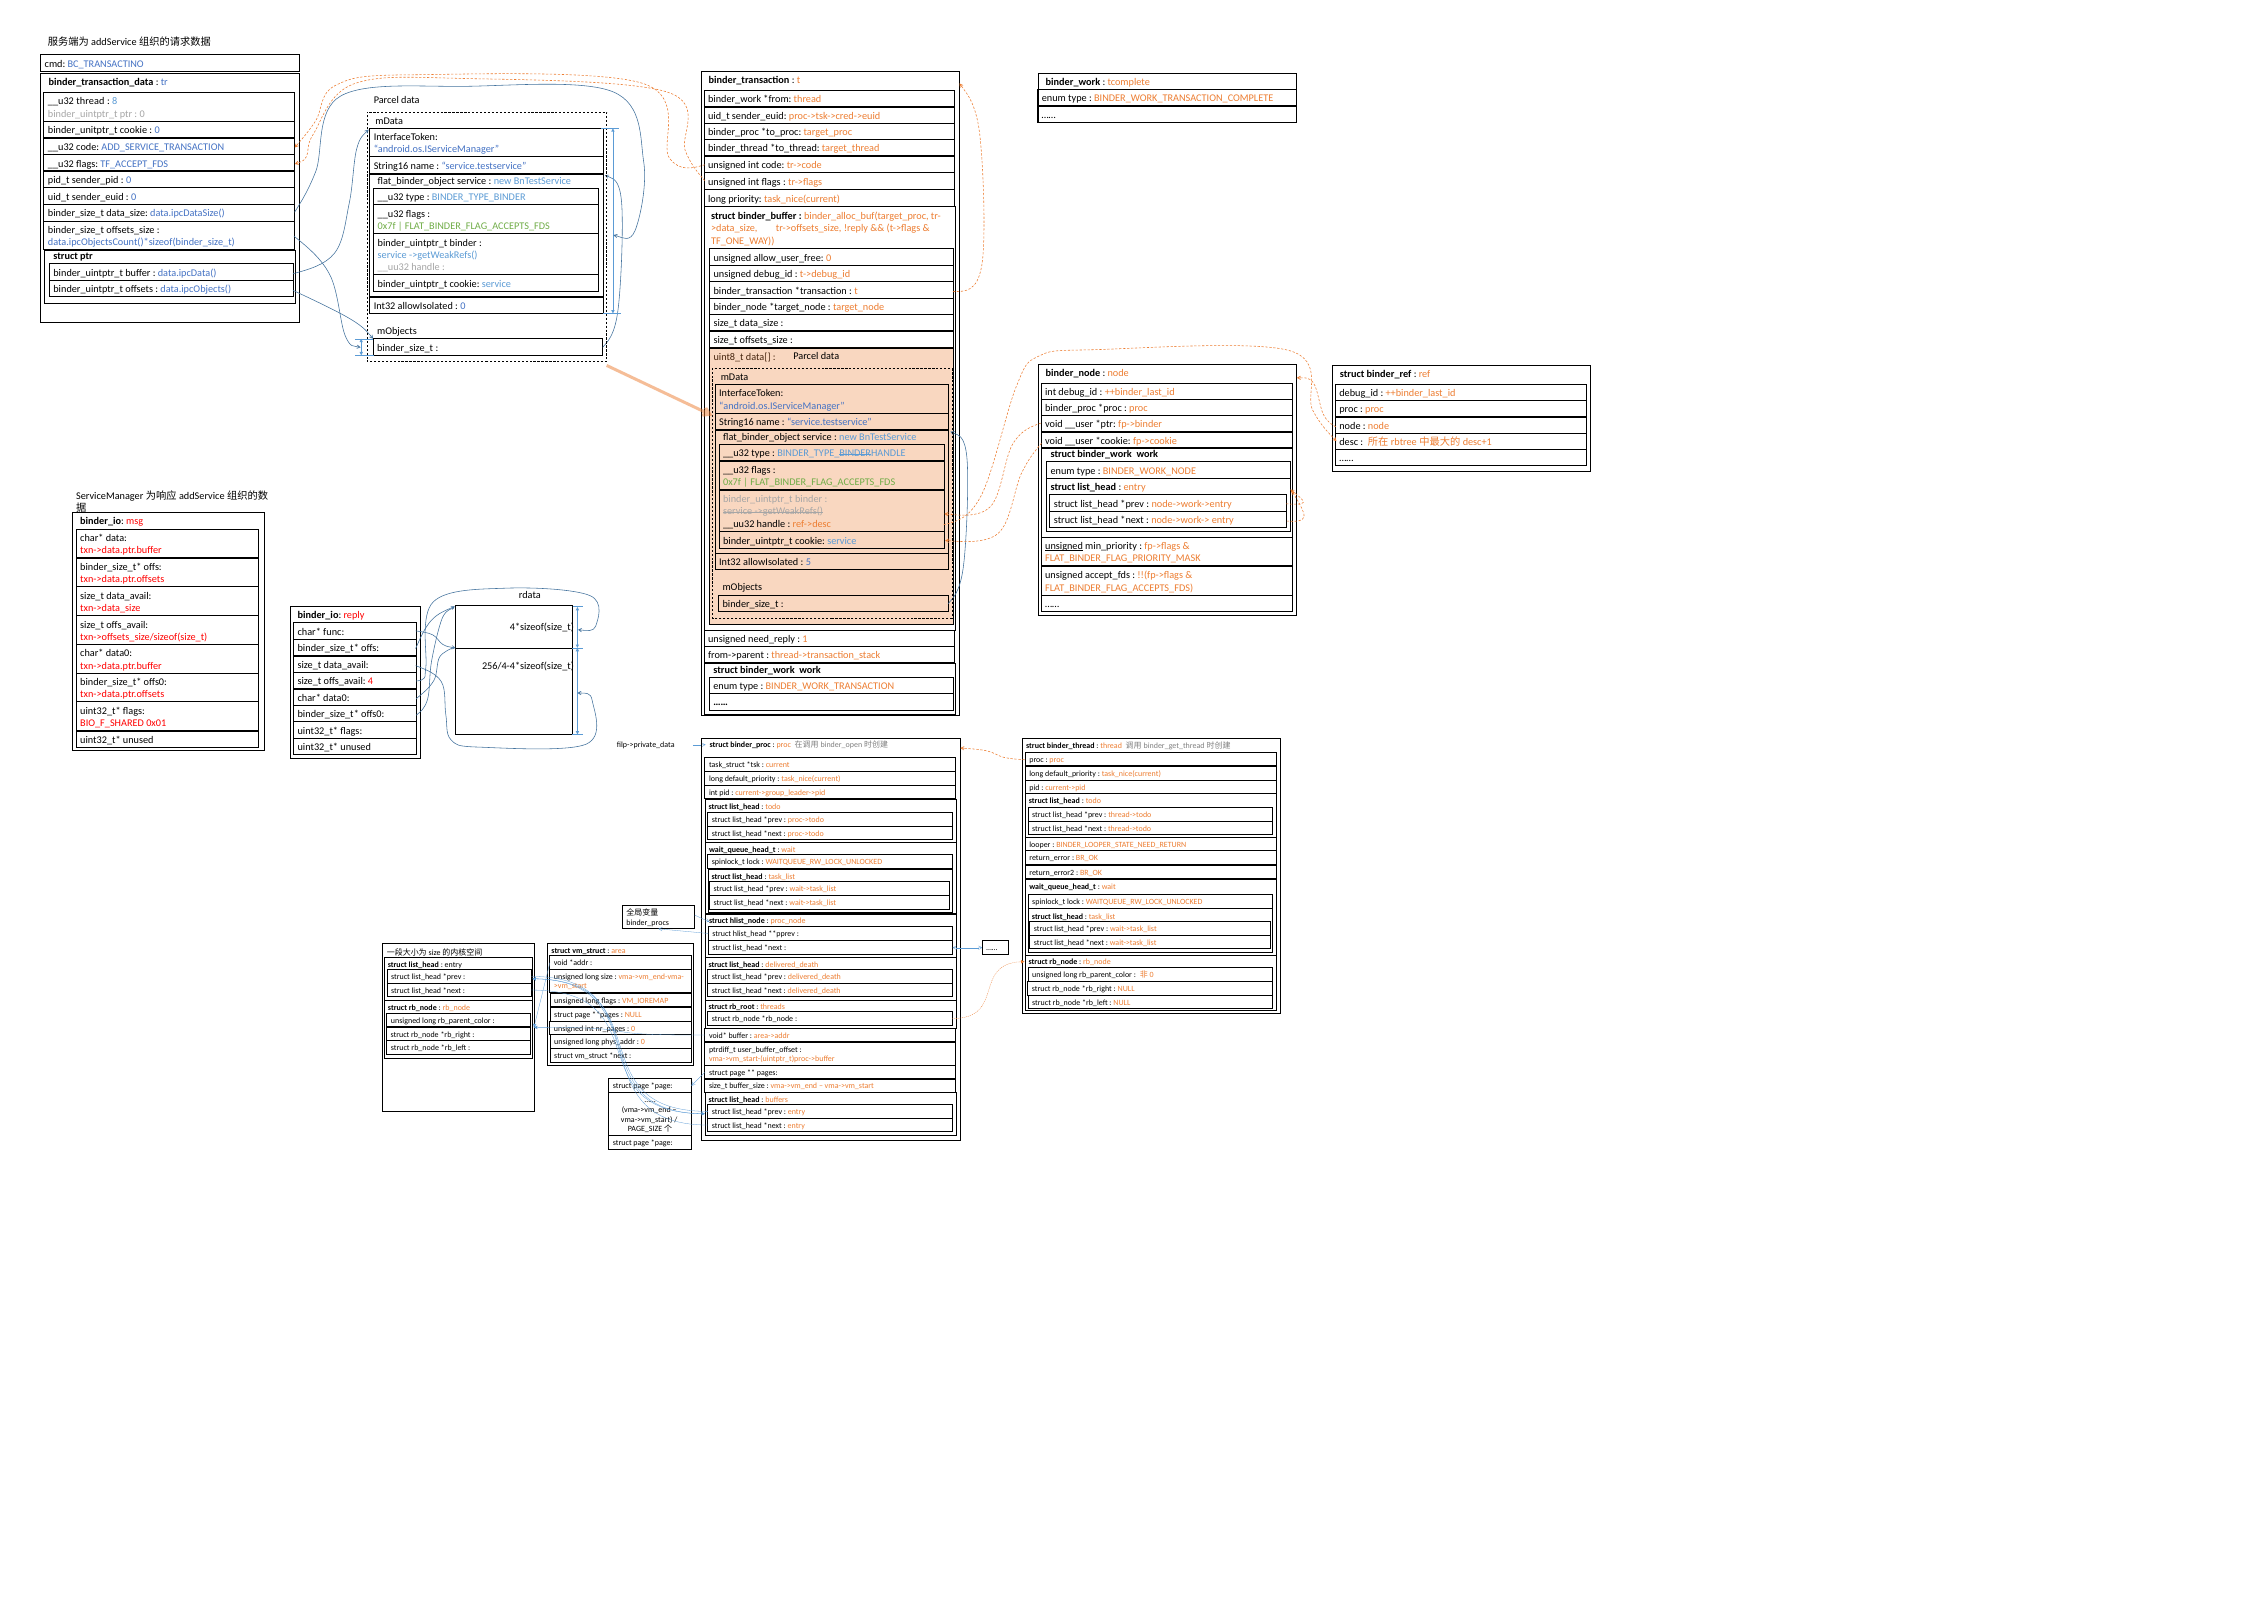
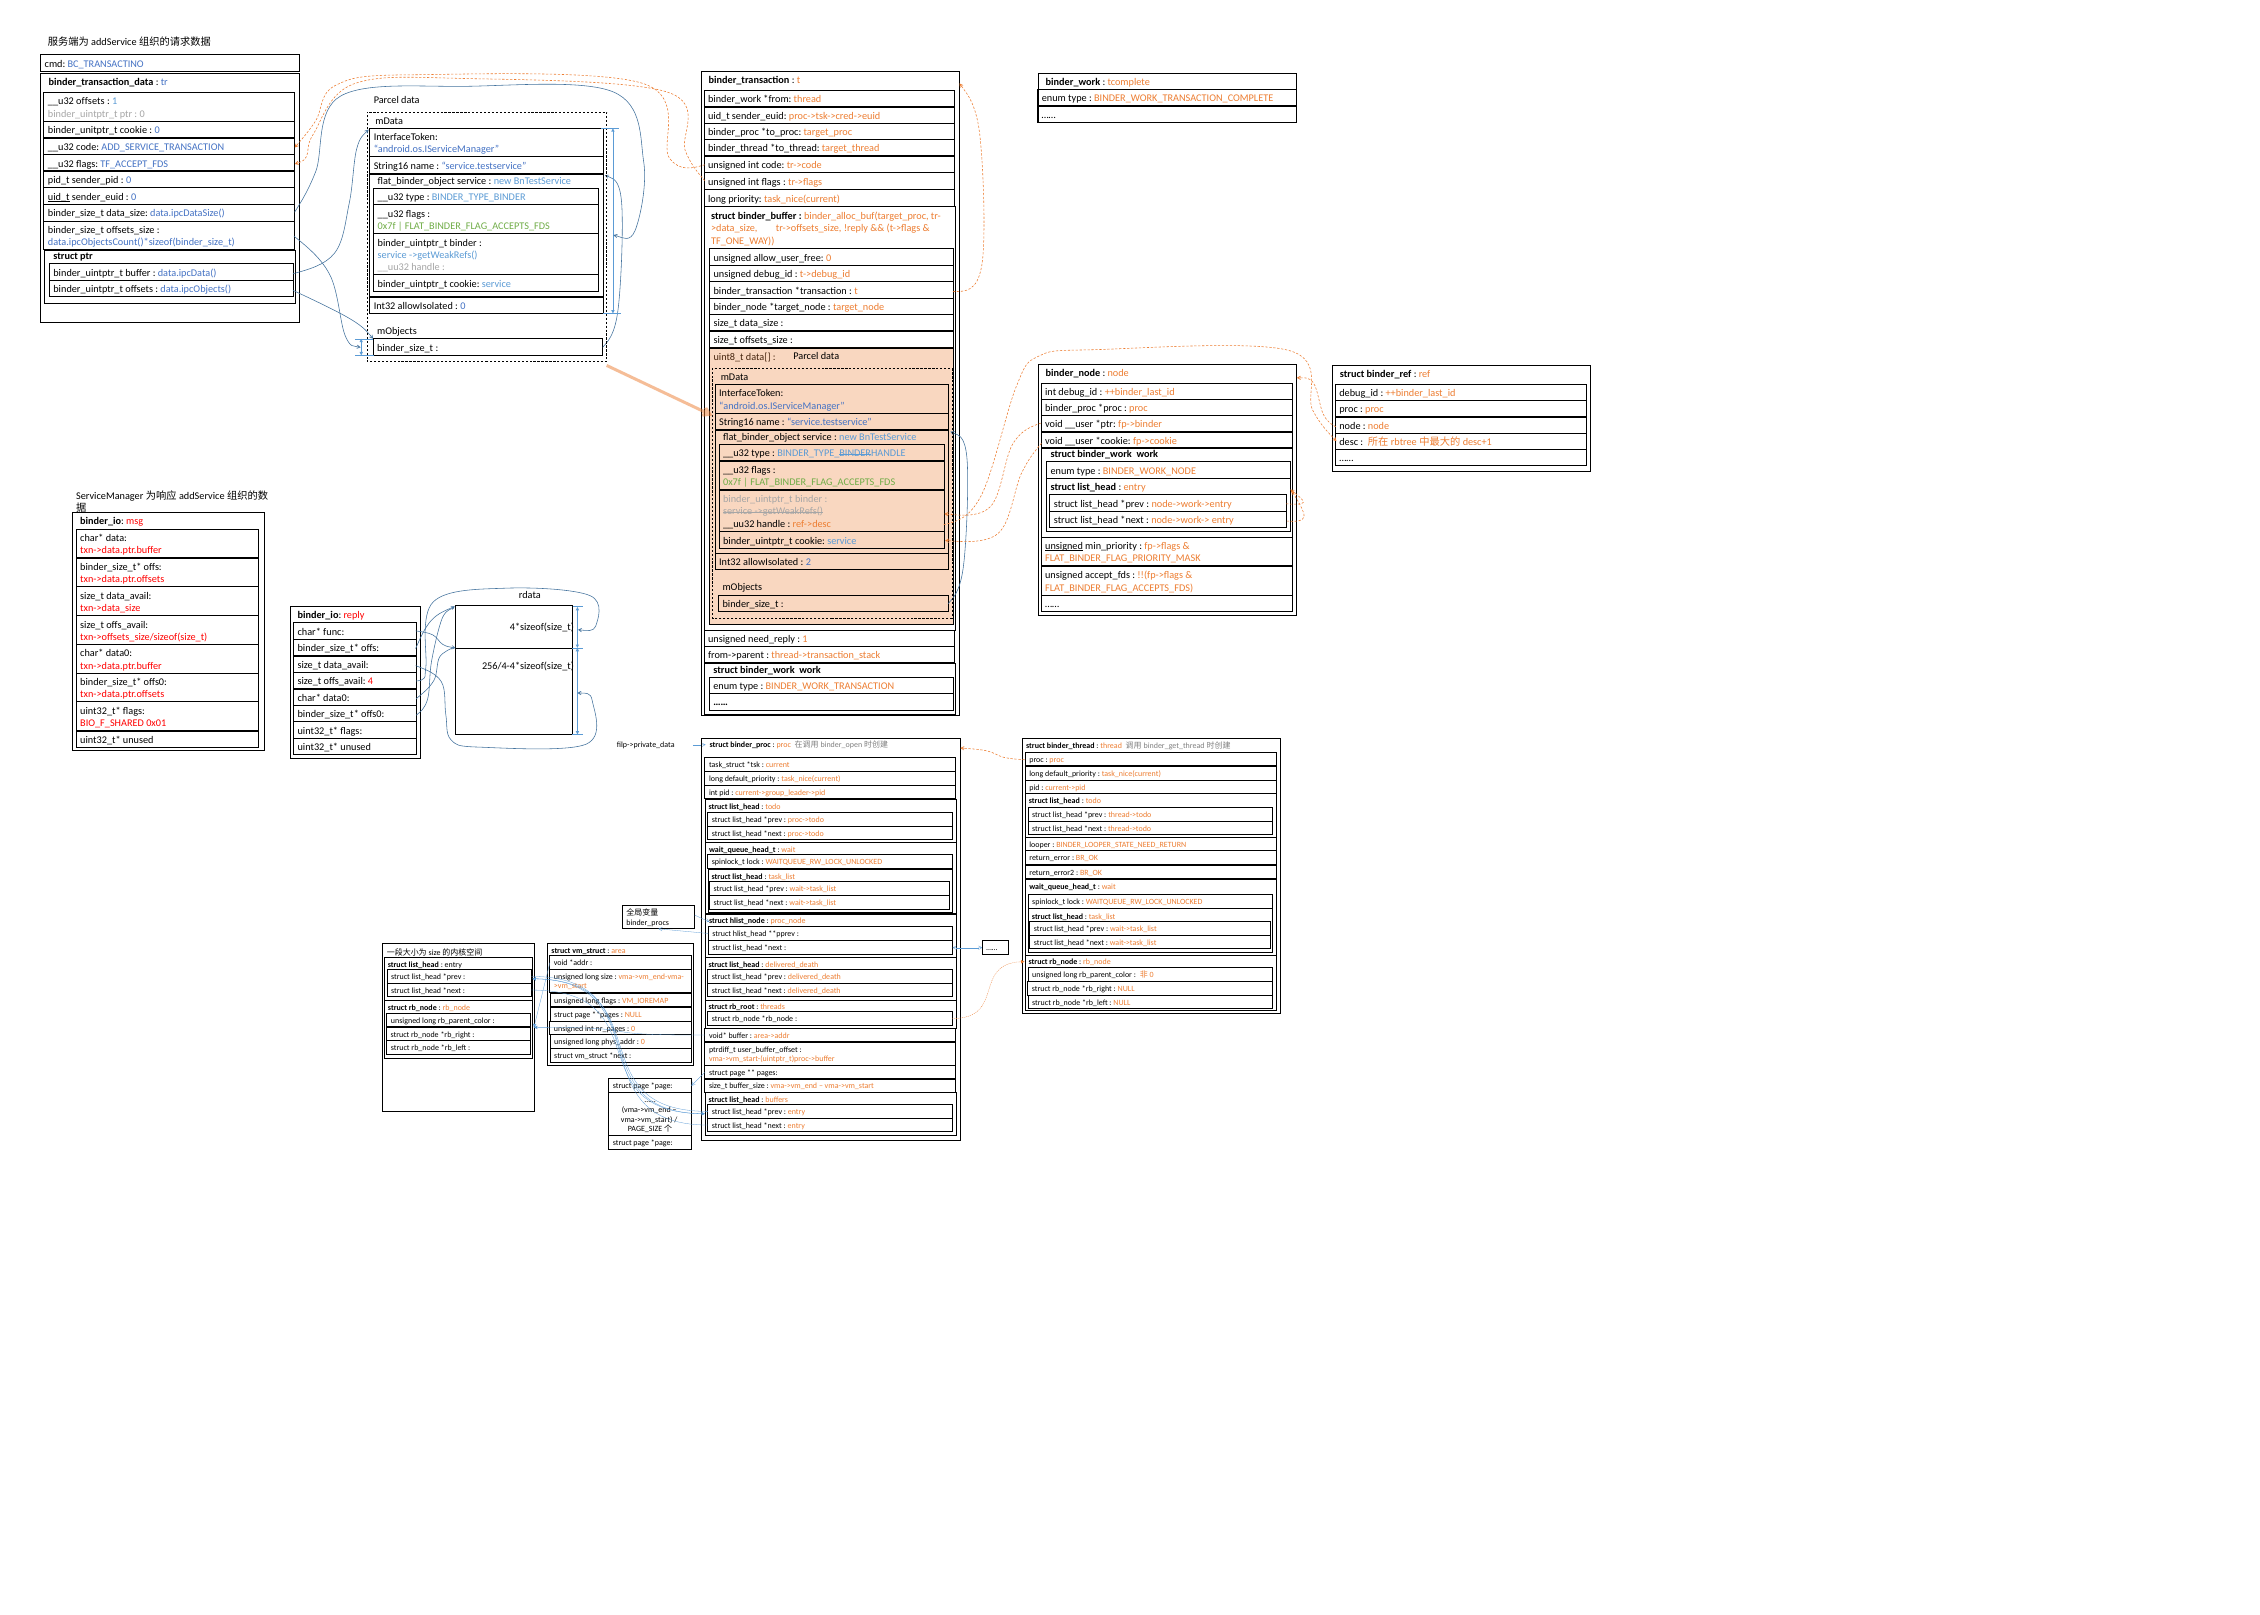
__u32 thread: thread -> offsets
8 at (115, 101): 8 -> 1
uid_t at (59, 197) underline: none -> present
5: 5 -> 2
